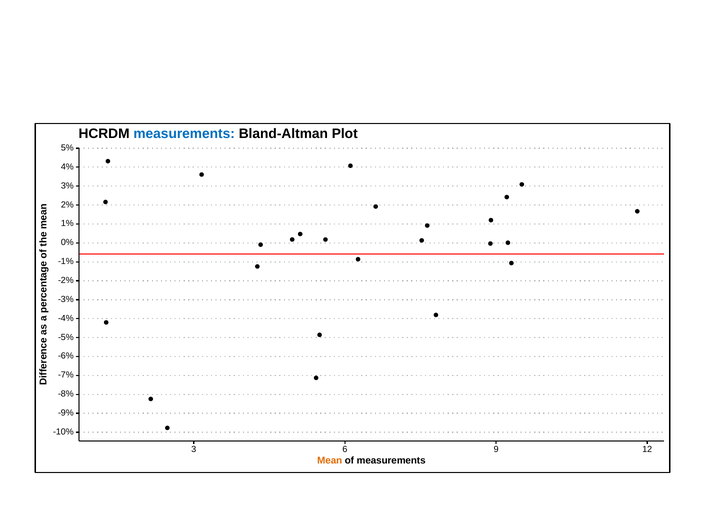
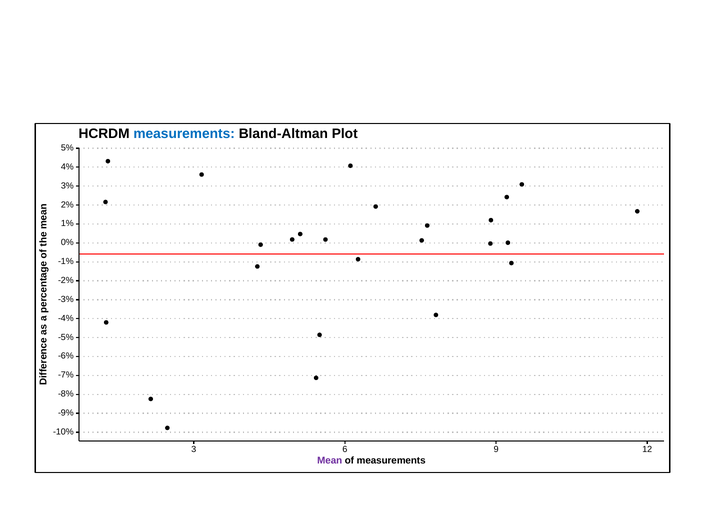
Mean colour: orange -> purple
